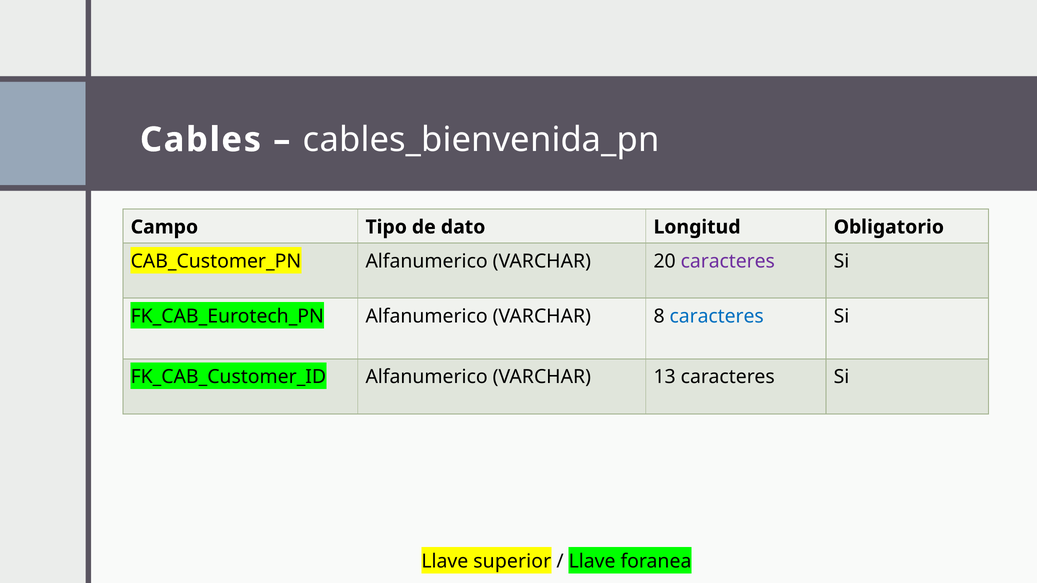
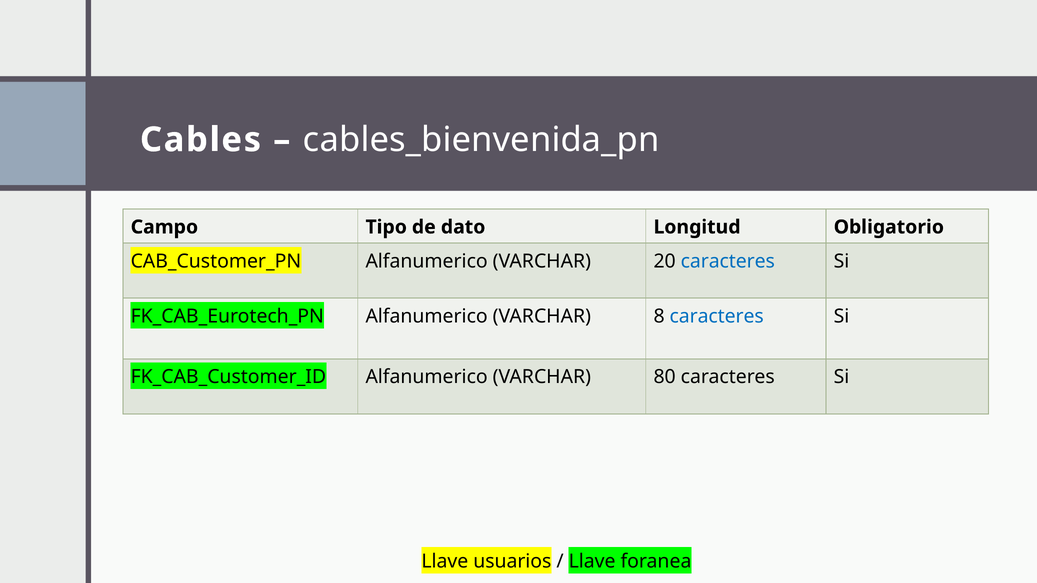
caracteres at (728, 261) colour: purple -> blue
13: 13 -> 80
superior: superior -> usuarios
